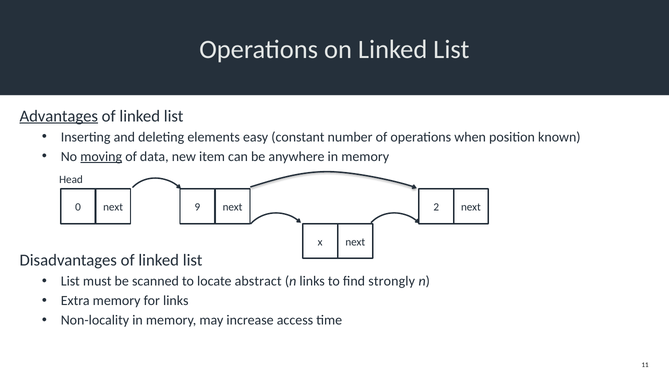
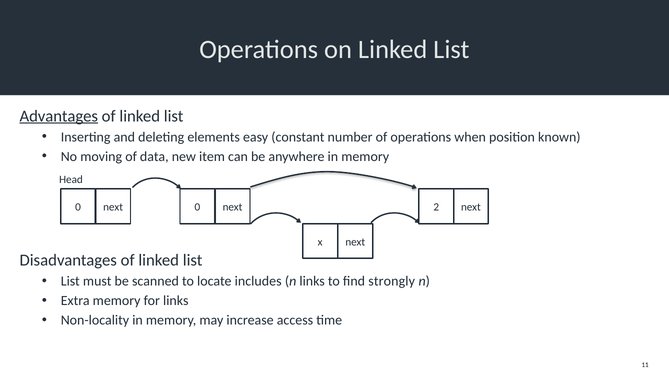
moving underline: present -> none
next 9: 9 -> 0
abstract: abstract -> includes
